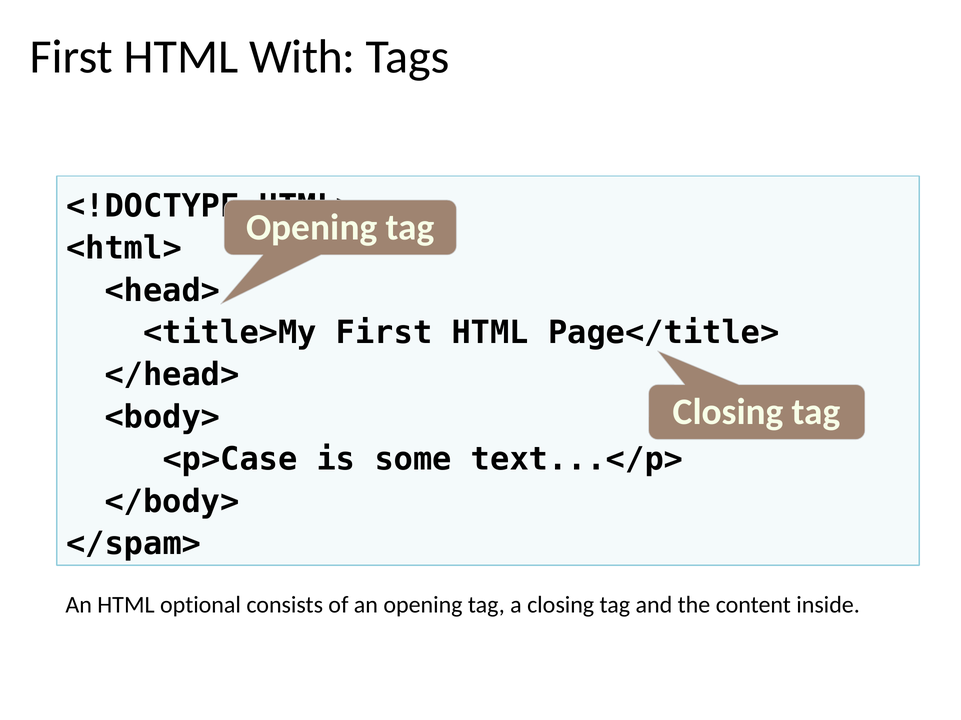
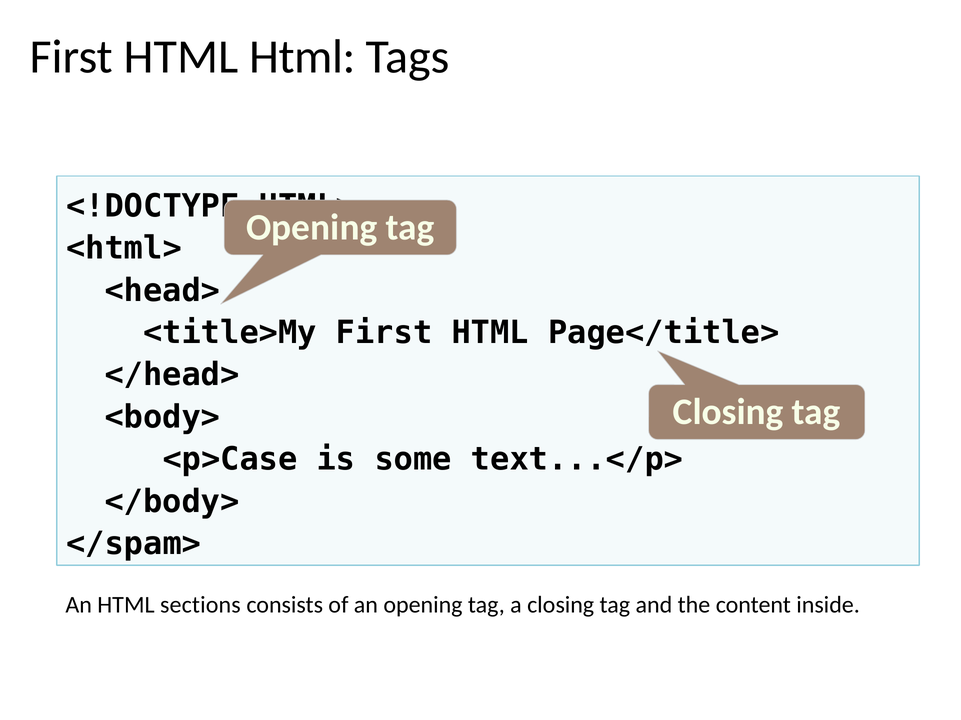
HTML With: With -> Html
optional: optional -> sections
